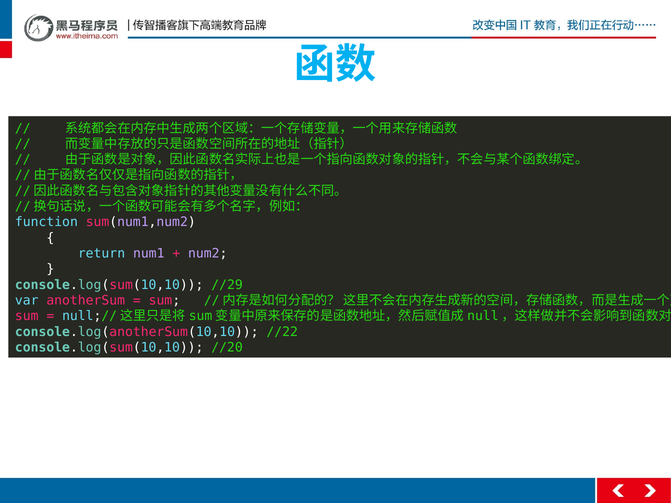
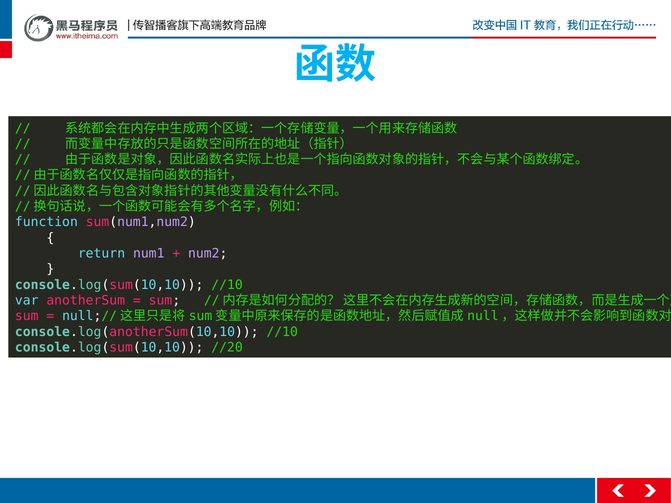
console.log(sum(10,10 //29: //29 -> //10
console.log(anotherSum(10,10 //22: //22 -> //10
